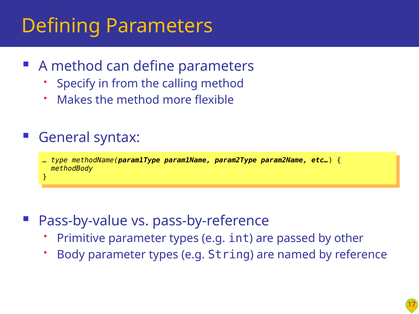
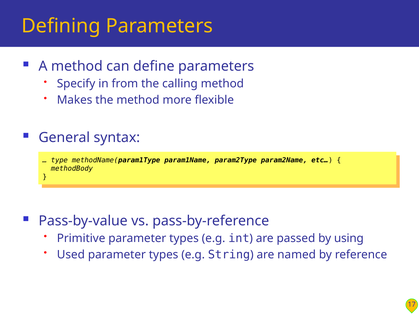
other: other -> using
Body: Body -> Used
